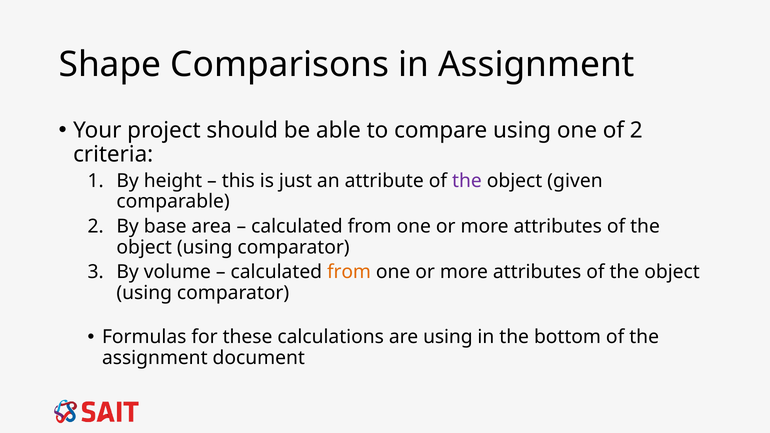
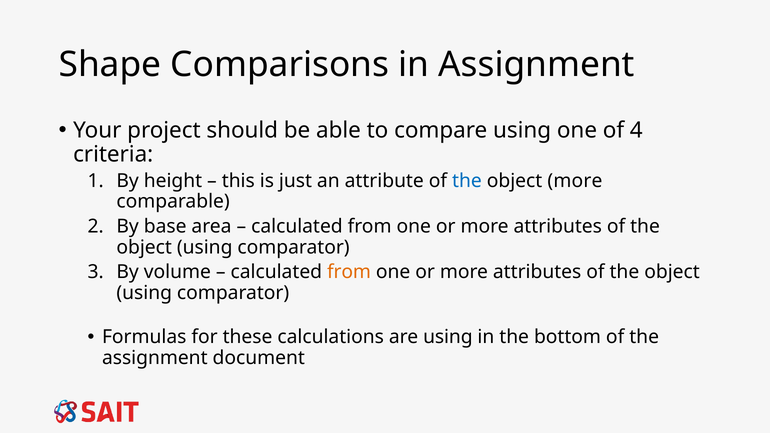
of 2: 2 -> 4
the at (467, 181) colour: purple -> blue
object given: given -> more
